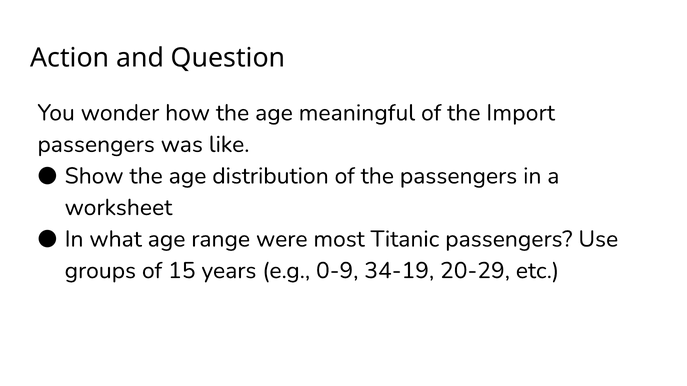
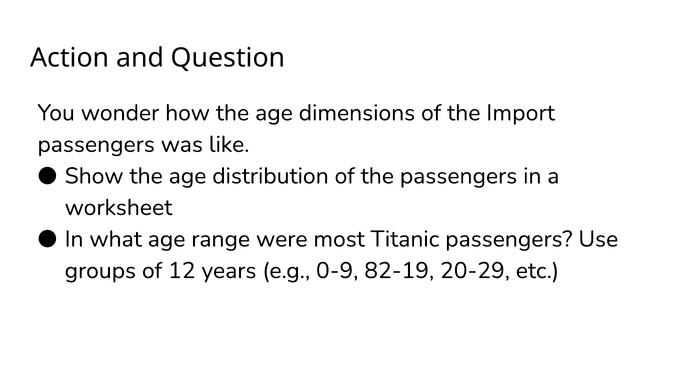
meaningful: meaningful -> dimensions
15: 15 -> 12
34-19: 34-19 -> 82-19
